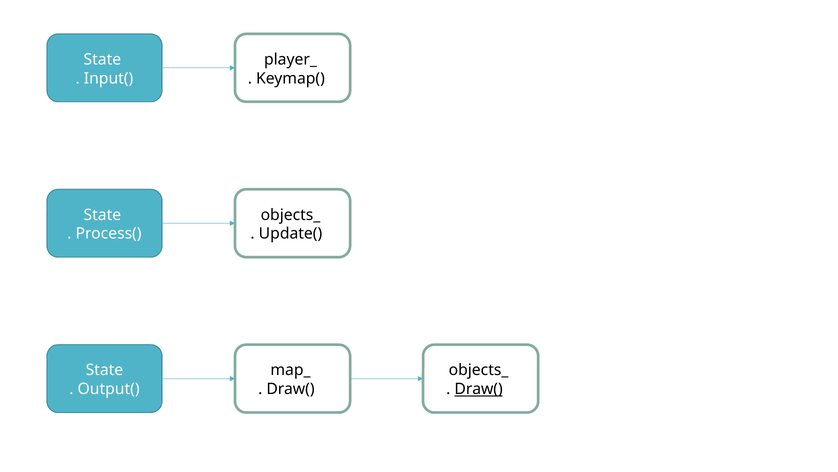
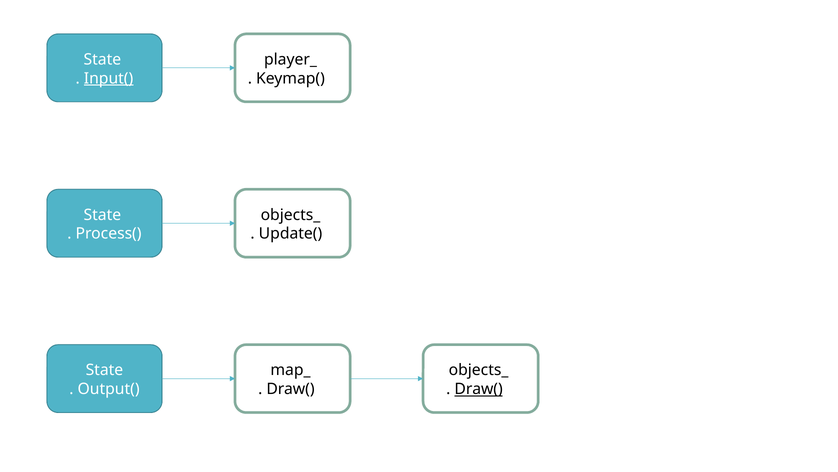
Input( underline: none -> present
